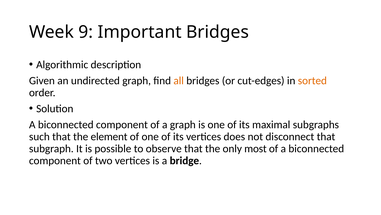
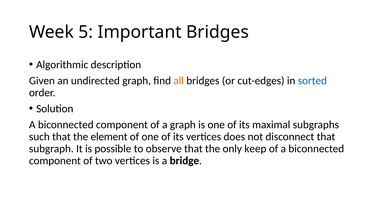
9: 9 -> 5
sorted colour: orange -> blue
most: most -> keep
